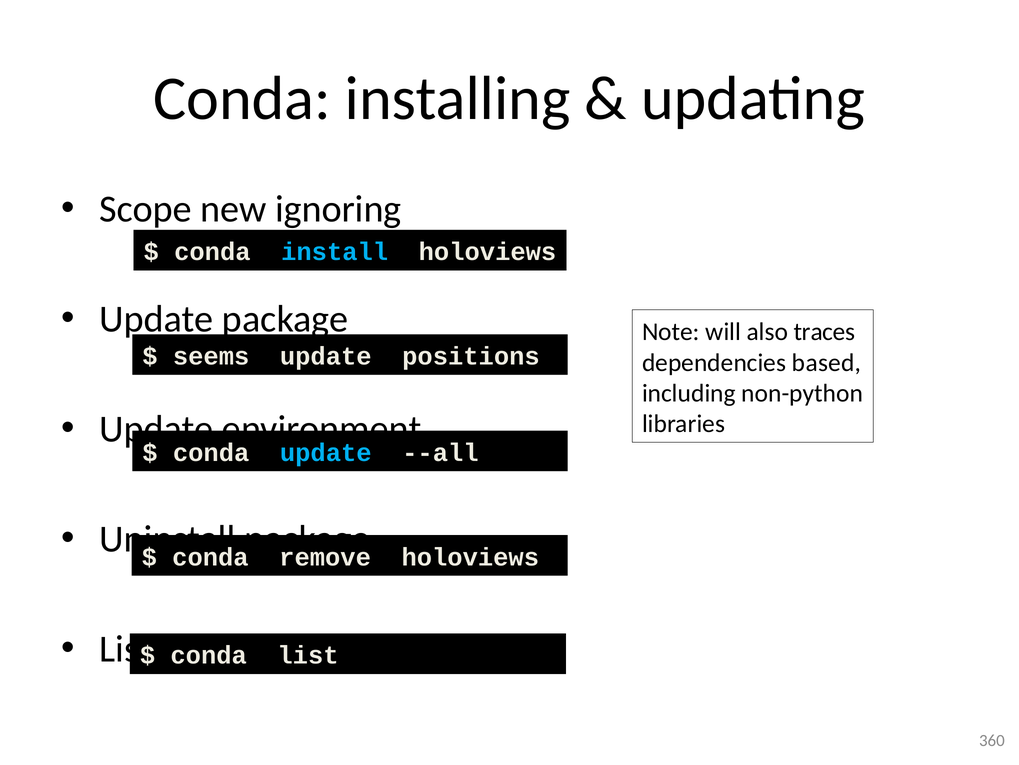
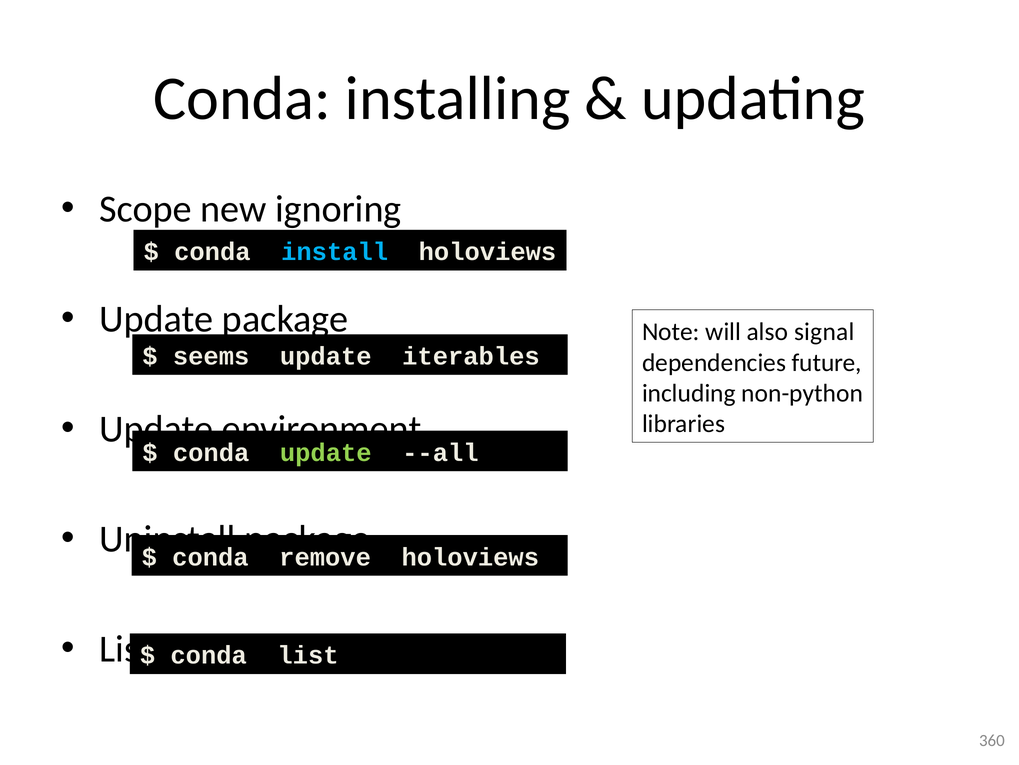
traces: traces -> signal
positions: positions -> iterables
based: based -> future
update at (326, 452) colour: light blue -> light green
